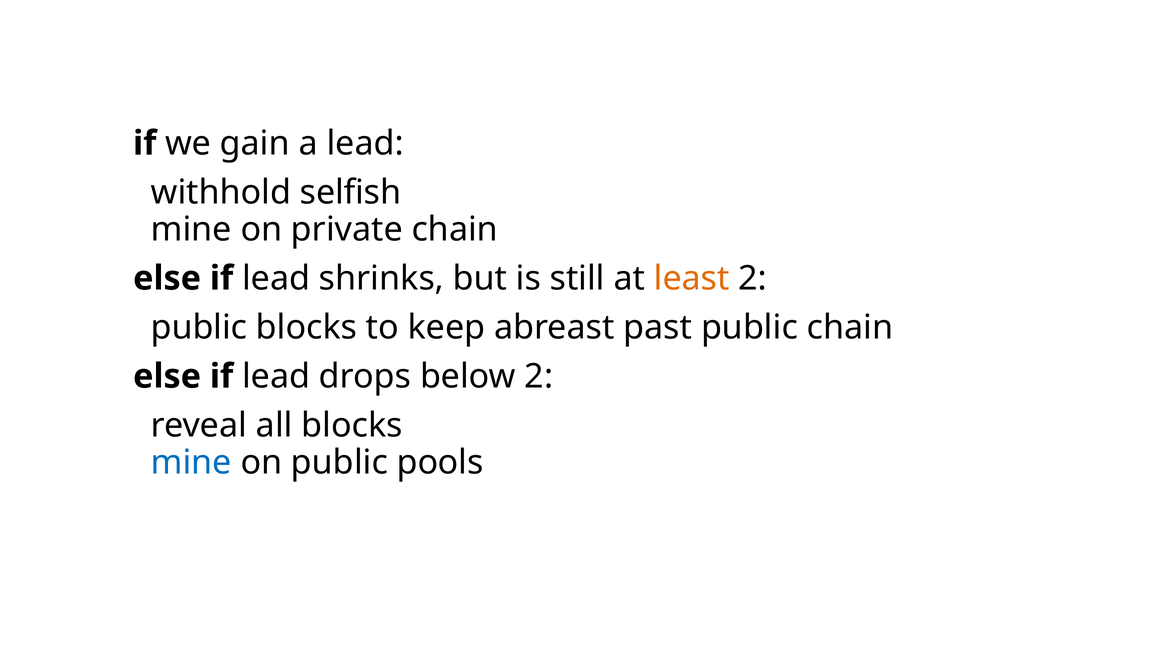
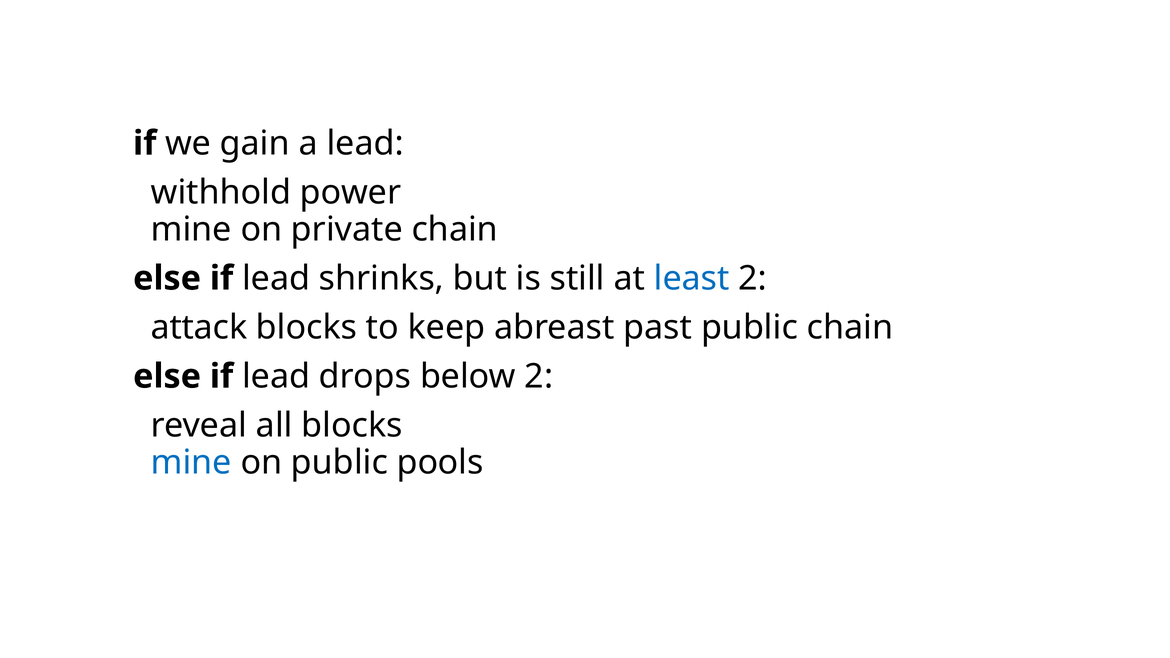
selfish: selfish -> power
least colour: orange -> blue
public at (199, 327): public -> attack
